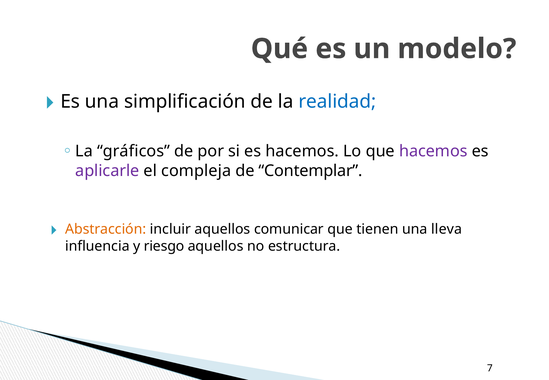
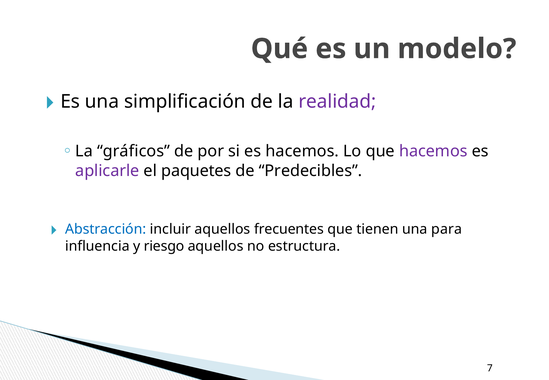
realidad colour: blue -> purple
compleja: compleja -> paquetes
Contemplar: Contemplar -> Predecibles
Abstracción colour: orange -> blue
comunicar: comunicar -> frecuentes
lleva: lleva -> para
